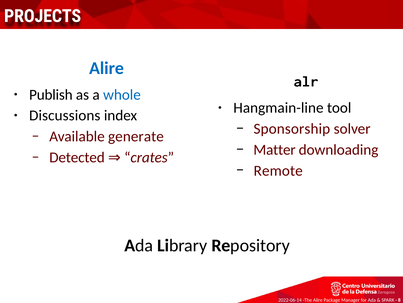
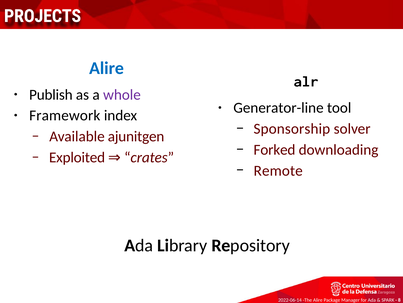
whole colour: blue -> purple
Hangmain-line: Hangmain-line -> Generator-line
Discussions: Discussions -> Framework
generate: generate -> ajunitgen
Matter: Matter -> Forked
Detected: Detected -> Exploited
